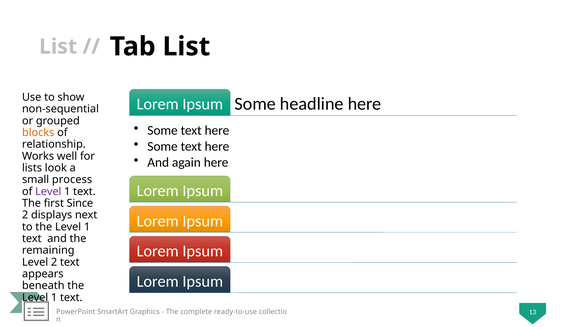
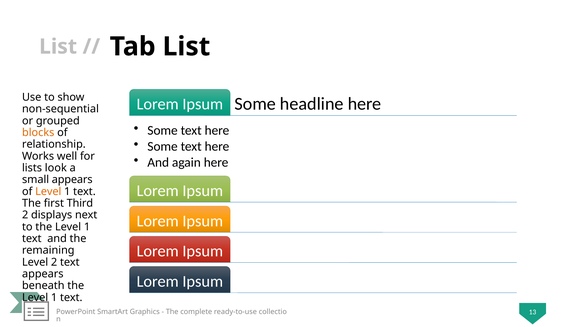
small process: process -> appears
Level at (48, 191) colour: purple -> orange
Since: Since -> Third
